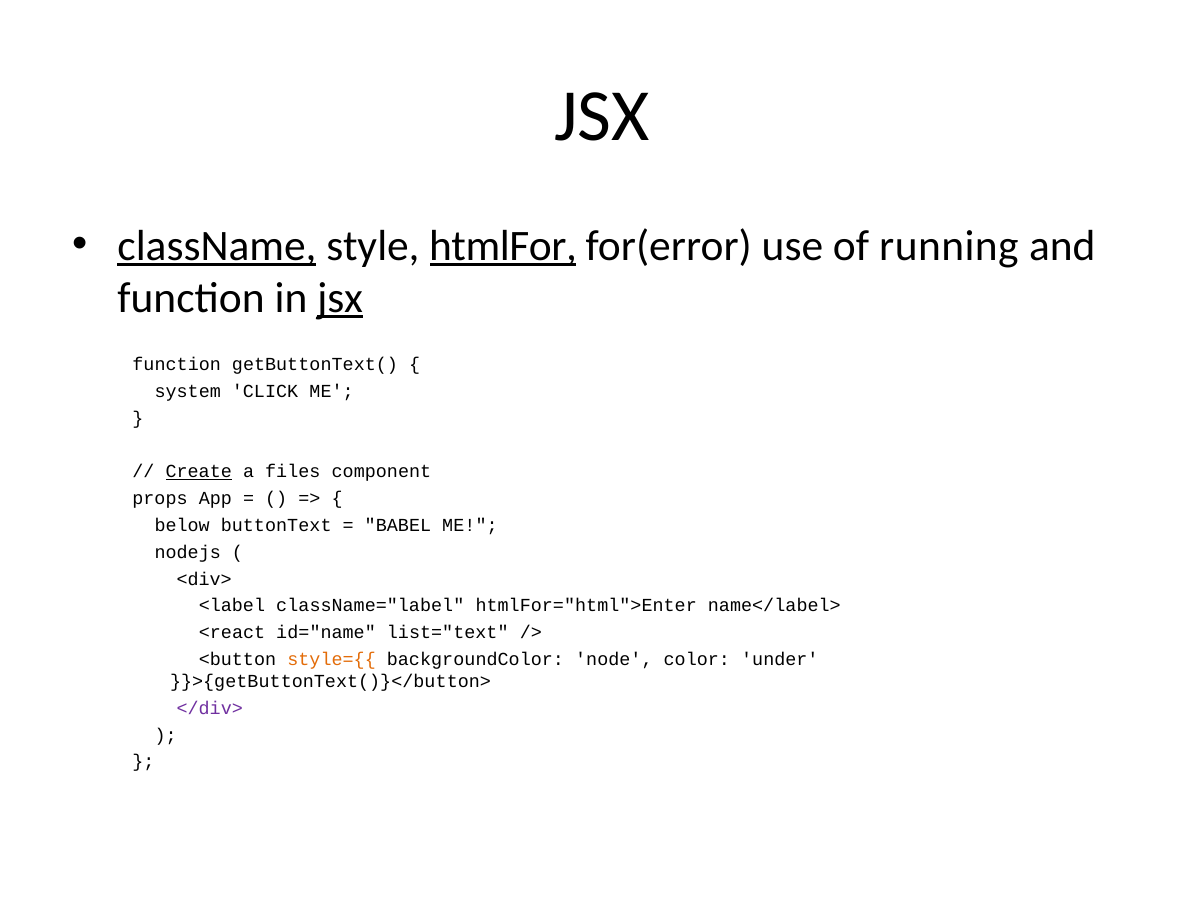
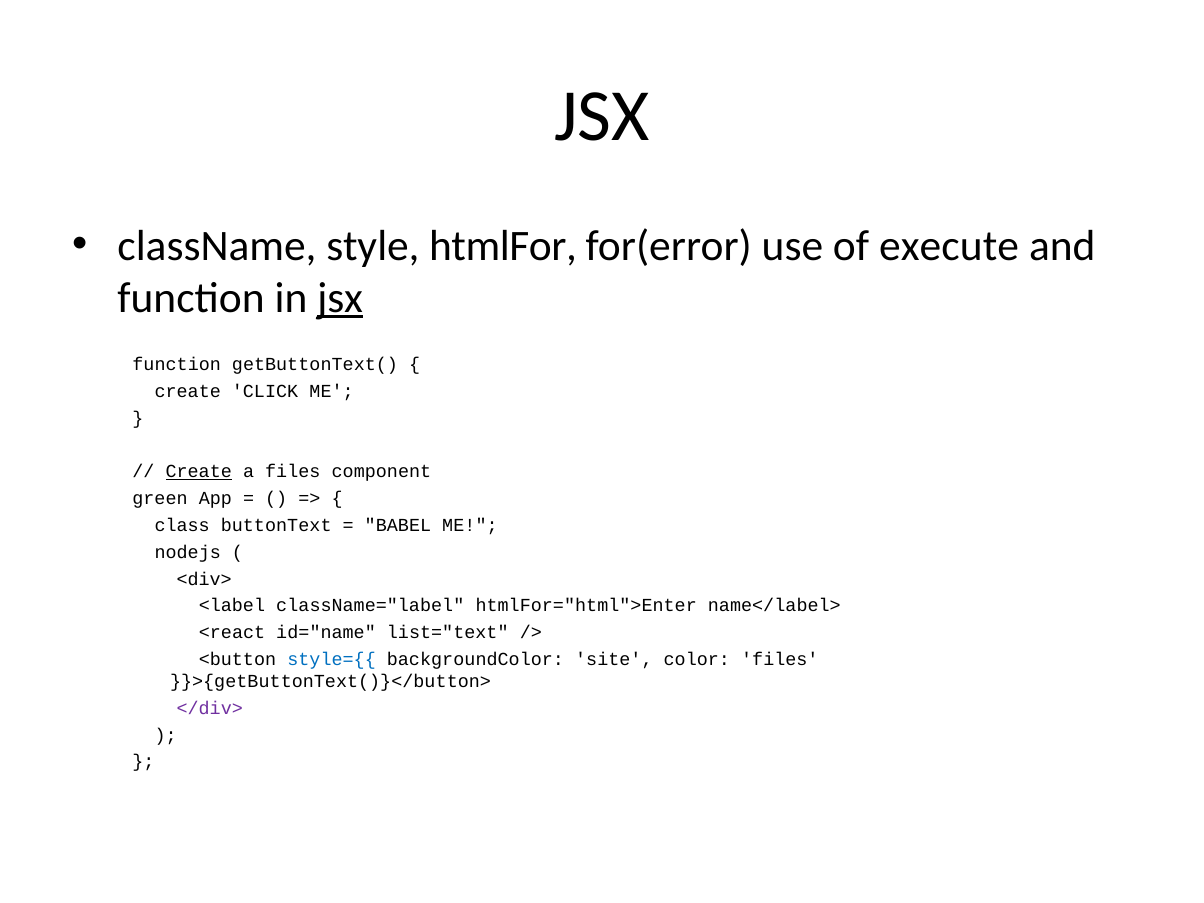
className underline: present -> none
htmlFor underline: present -> none
running: running -> execute
system at (188, 392): system -> create
props: props -> green
below: below -> class
style={{ colour: orange -> blue
node: node -> site
color under: under -> files
